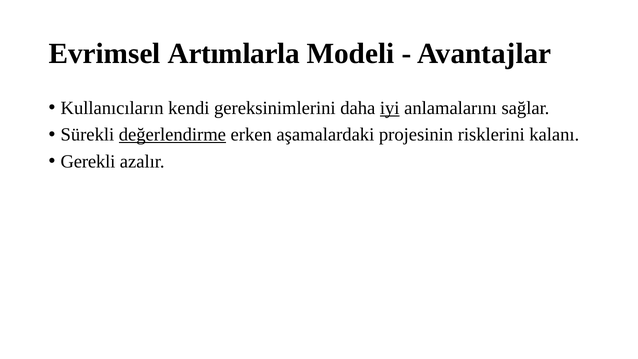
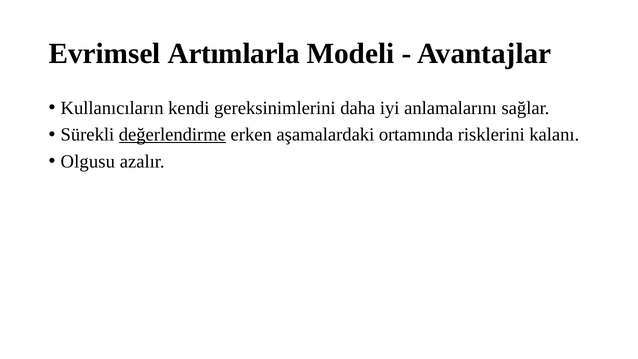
iyi underline: present -> none
projesinin: projesinin -> ortamında
Gerekli: Gerekli -> Olgusu
